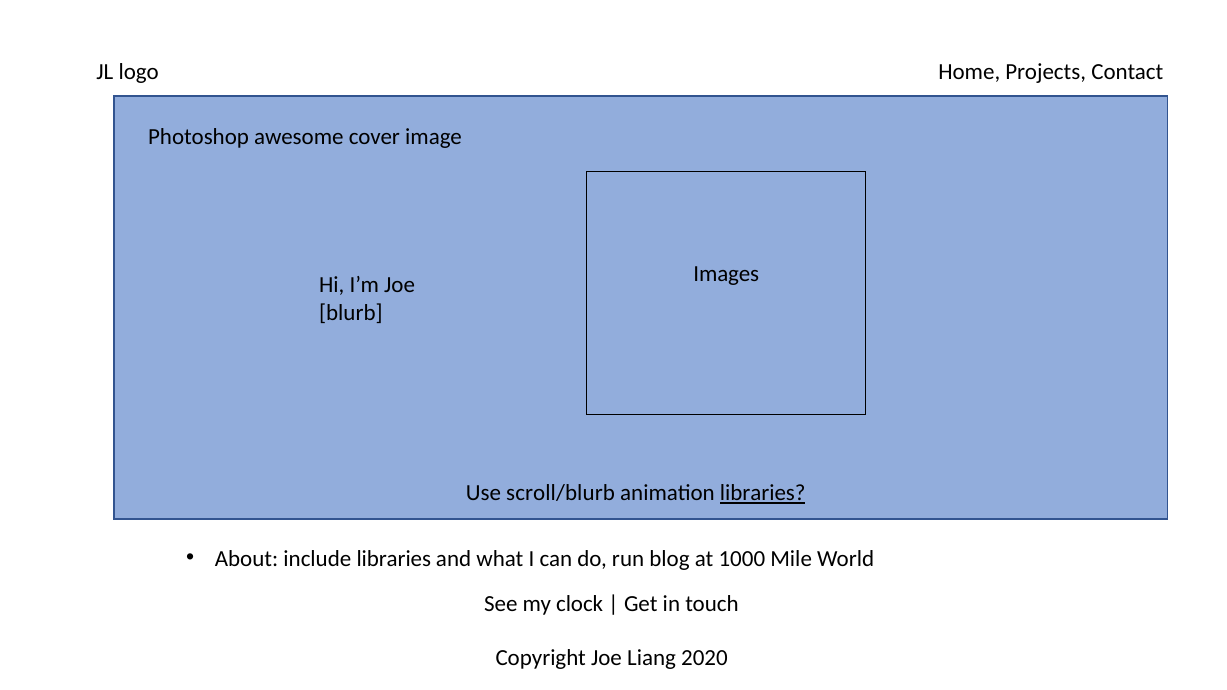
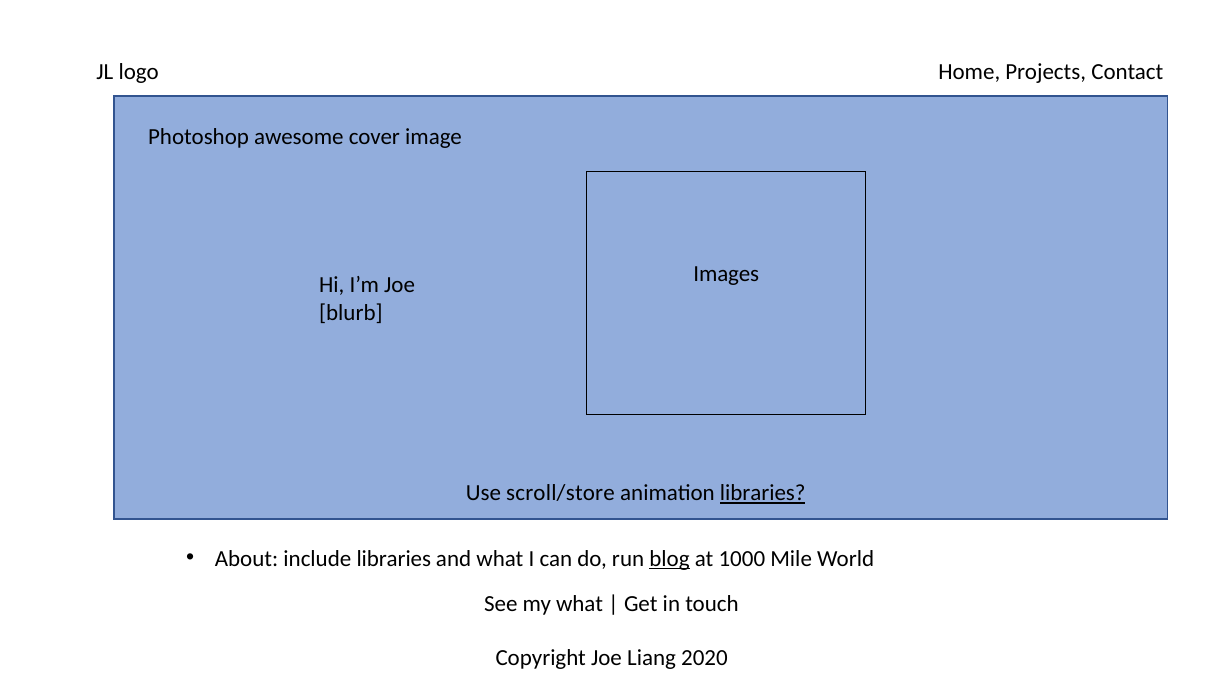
scroll/blurb: scroll/blurb -> scroll/store
blog underline: none -> present
my clock: clock -> what
